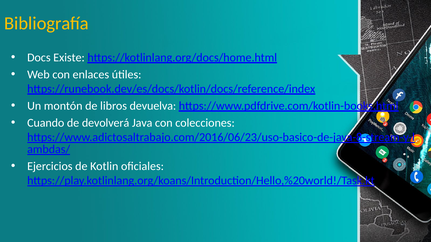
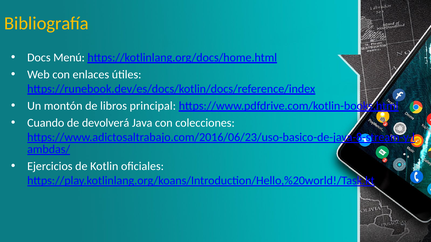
Existe: Existe -> Menú
devuelva: devuelva -> principal
